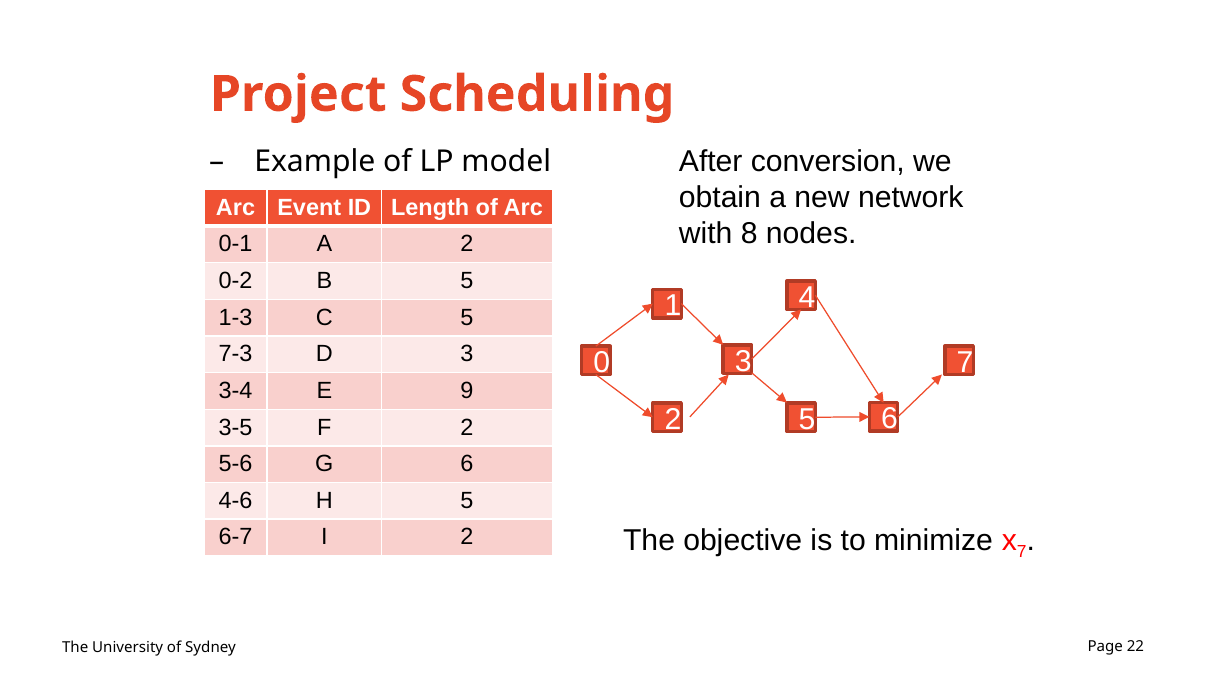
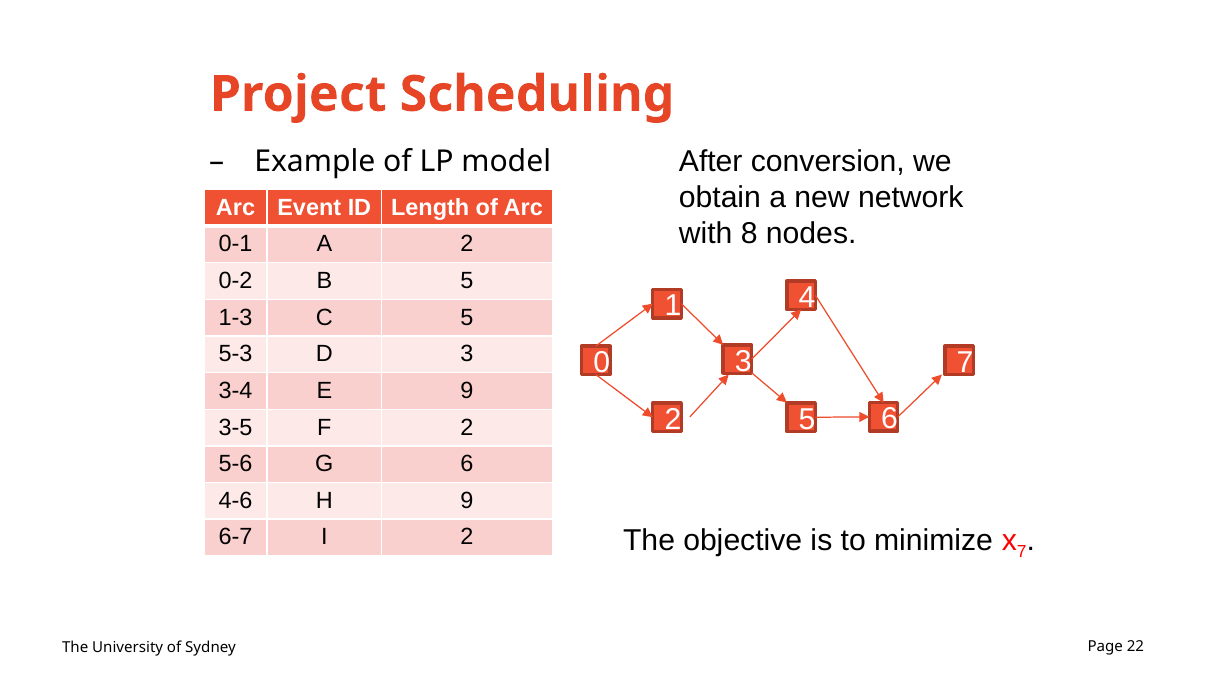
7-3: 7-3 -> 5-3
H 5: 5 -> 9
